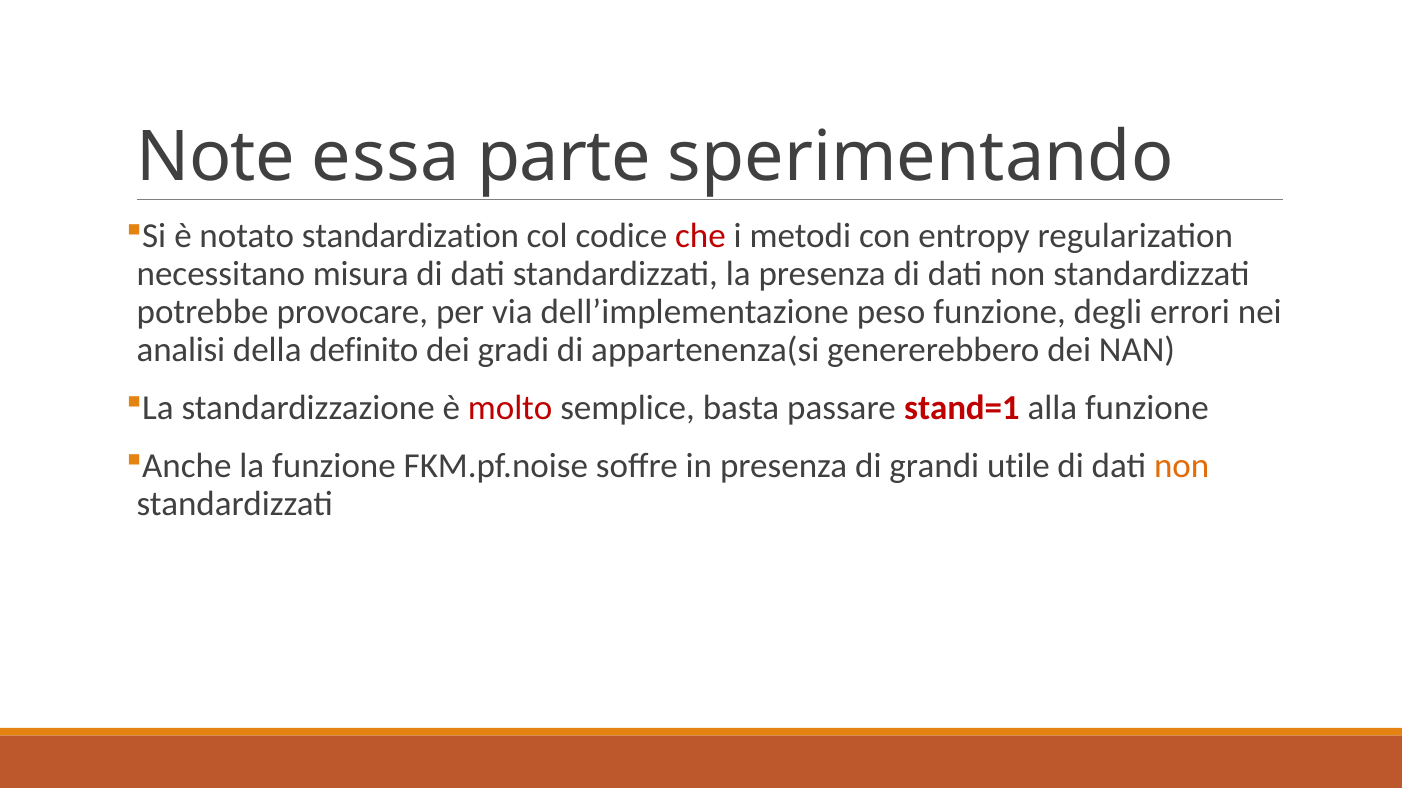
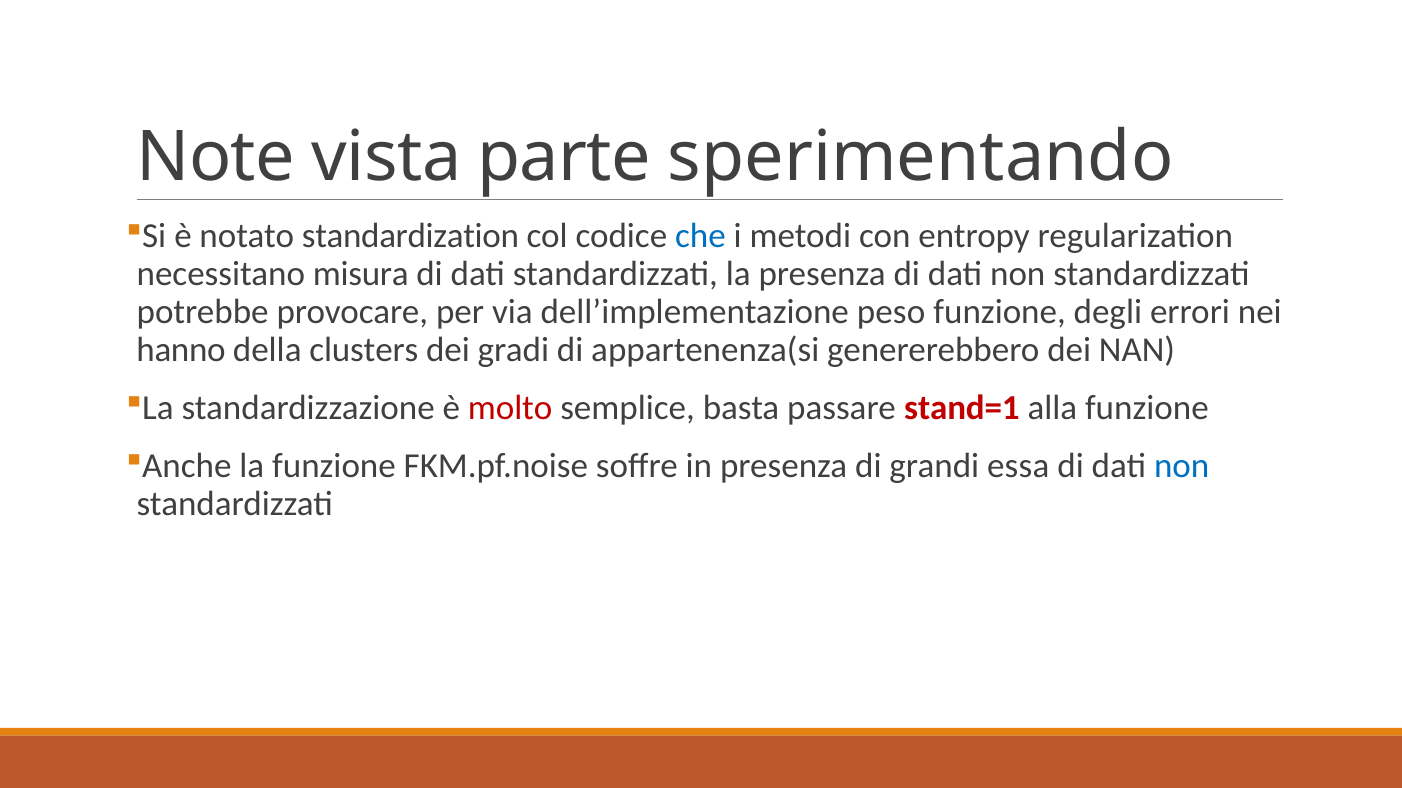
essa: essa -> vista
che colour: red -> blue
analisi: analisi -> hanno
definito: definito -> clusters
utile: utile -> essa
non at (1182, 466) colour: orange -> blue
